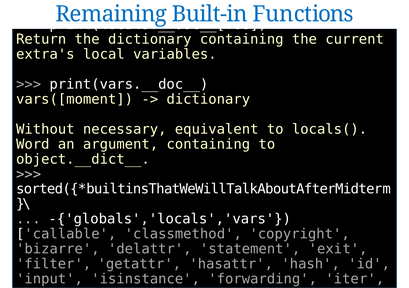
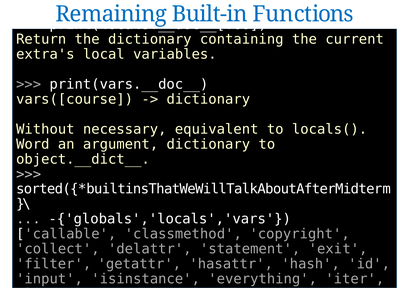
vars([moment: vars([moment -> vars([course
argument containing: containing -> dictionary
bizarre: bizarre -> collect
forwarding: forwarding -> everything
